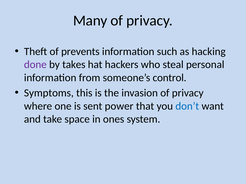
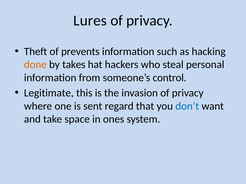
Many: Many -> Lures
done colour: purple -> orange
Symptoms: Symptoms -> Legitimate
power: power -> regard
